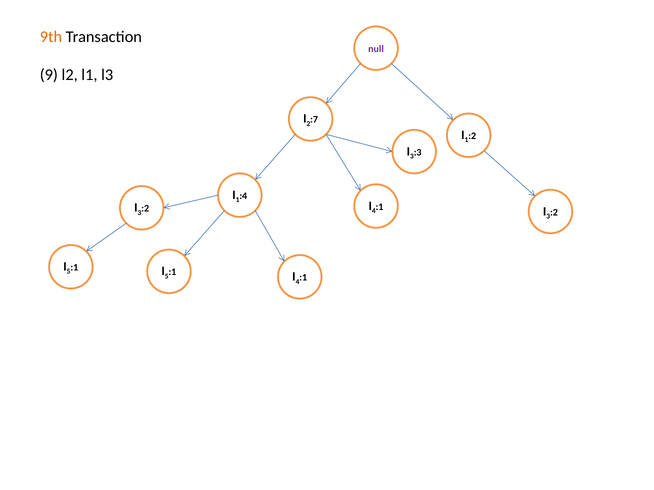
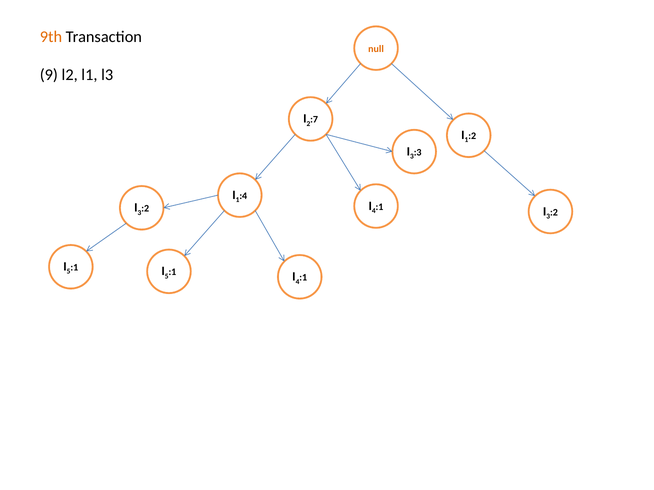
null colour: purple -> orange
